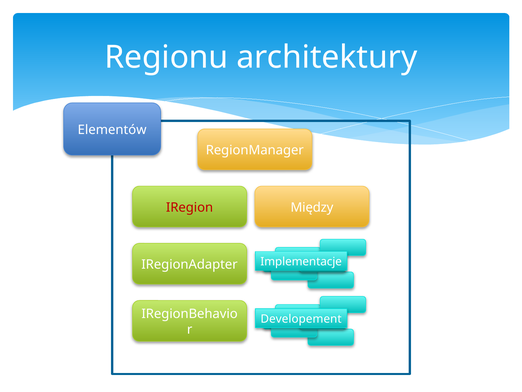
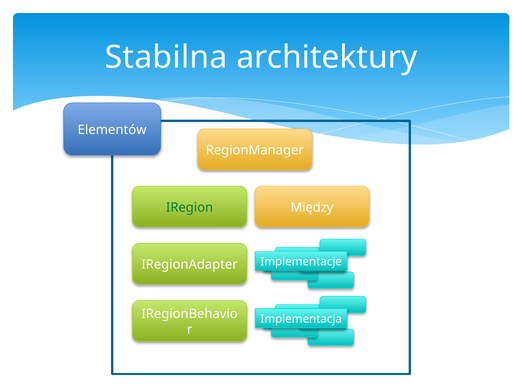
Regionu: Regionu -> Stabilna
IRegion colour: red -> green
Developement: Developement -> Implementacja
